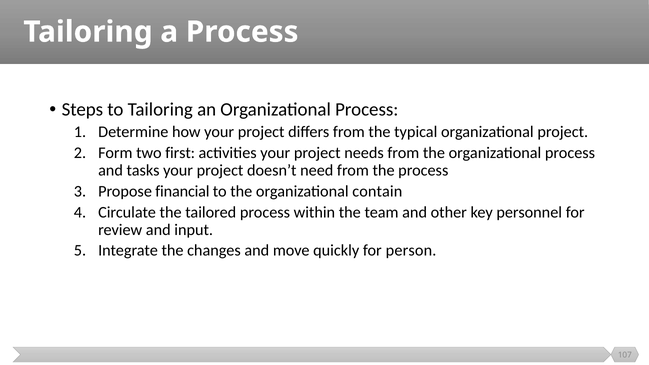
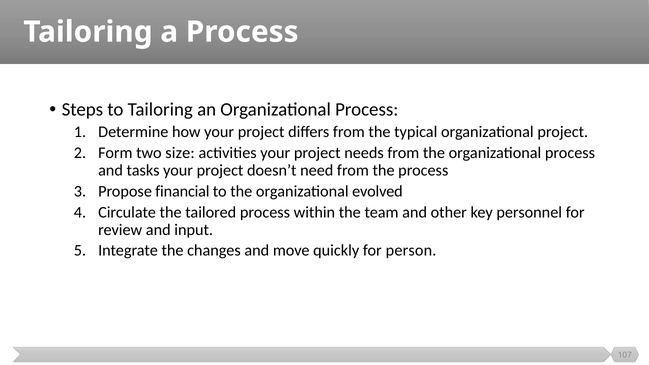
first: first -> size
contain: contain -> evolved
